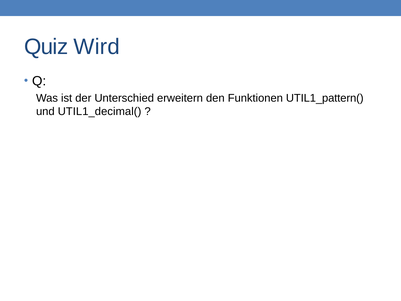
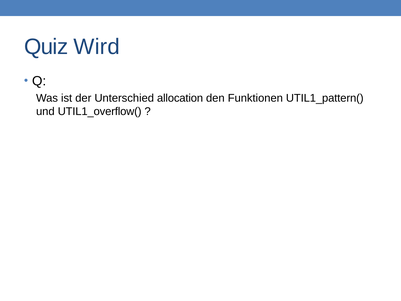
erweitern: erweitern -> allocation
UTIL1_decimal(: UTIL1_decimal( -> UTIL1_overflow(
